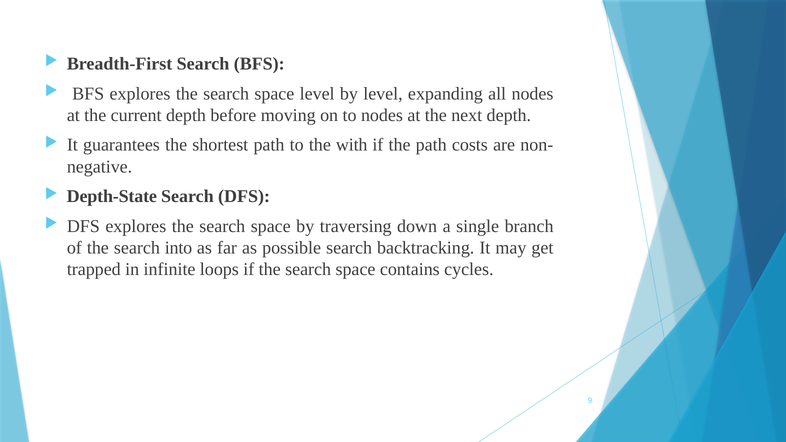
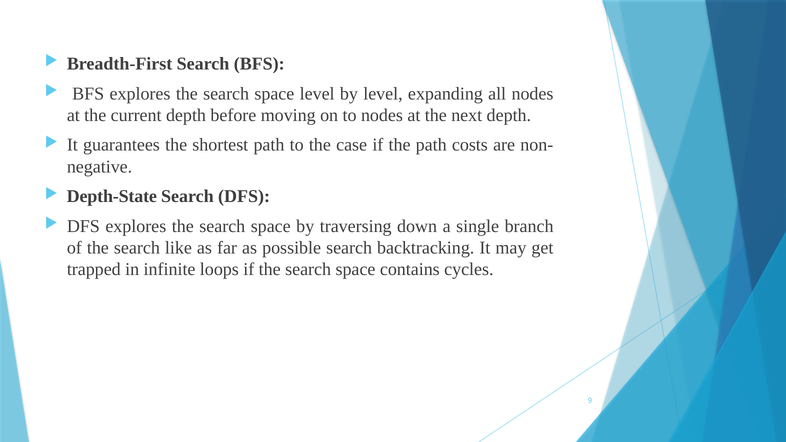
with: with -> case
into: into -> like
